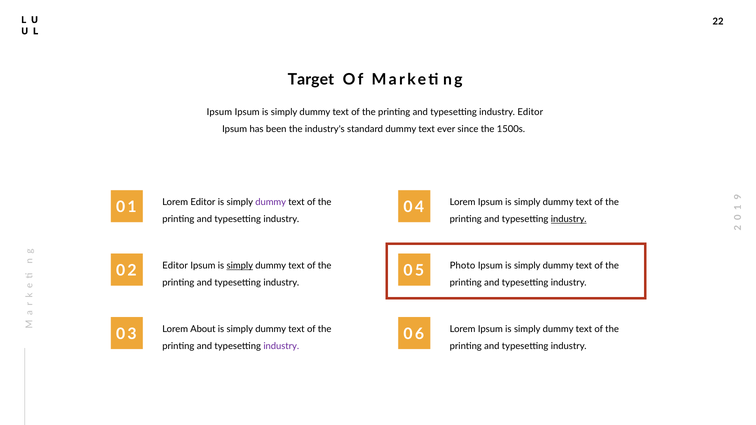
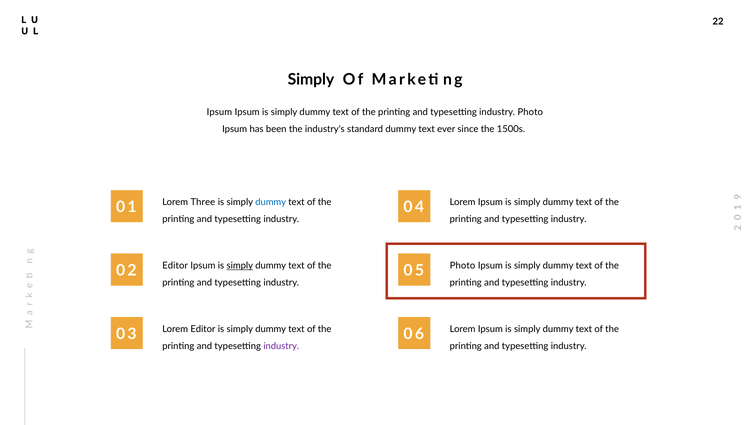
Target at (311, 80): Target -> Simply
industry Editor: Editor -> Photo
Lorem Editor: Editor -> Three
dummy at (271, 202) colour: purple -> blue
industry at (569, 219) underline: present -> none
Lorem About: About -> Editor
